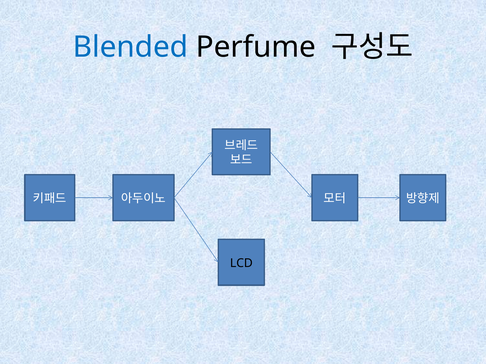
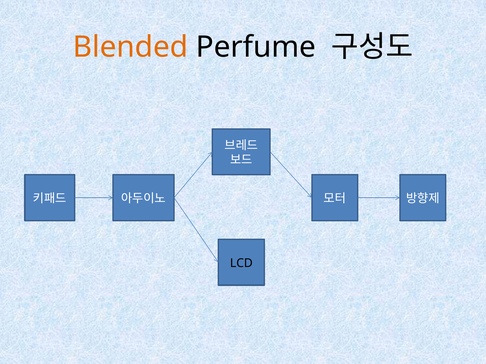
Blended colour: blue -> orange
